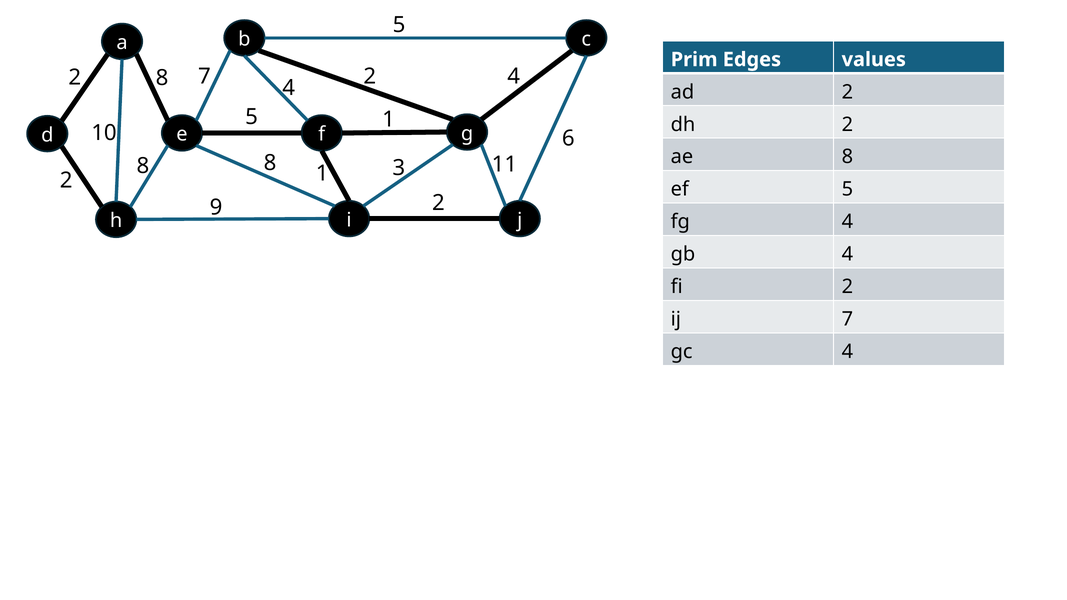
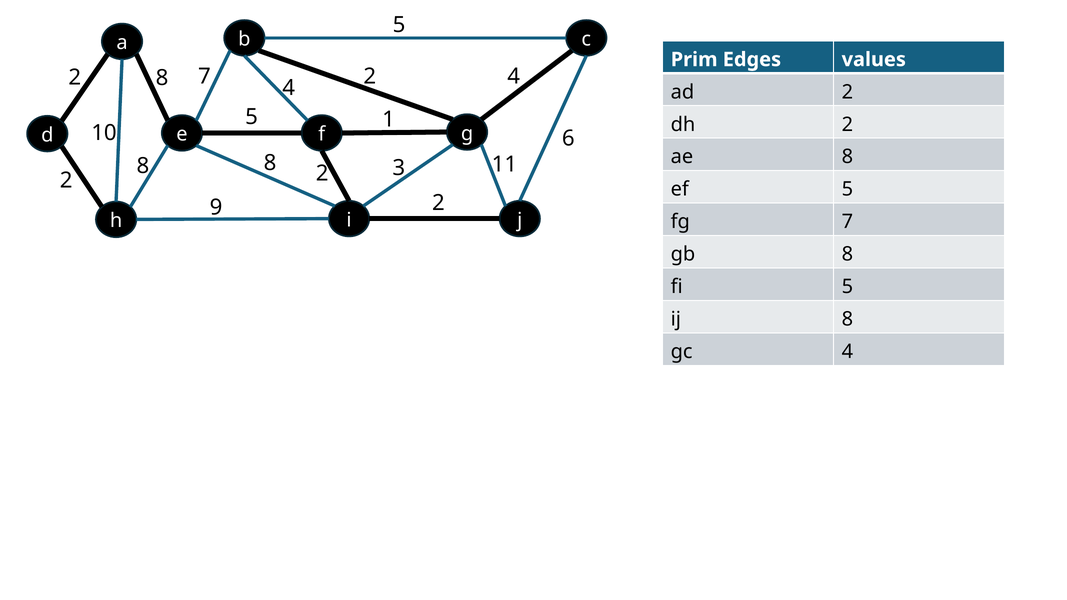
8 1: 1 -> 2
fg 4: 4 -> 7
gb 4: 4 -> 8
fi 2: 2 -> 5
ij 7: 7 -> 8
